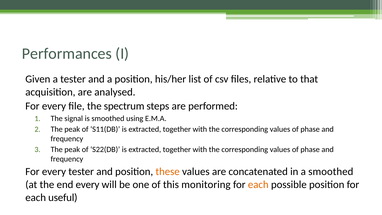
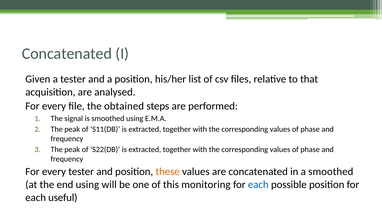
Performances at (67, 54): Performances -> Concatenated
spectrum: spectrum -> obtained
end every: every -> using
each at (258, 184) colour: orange -> blue
